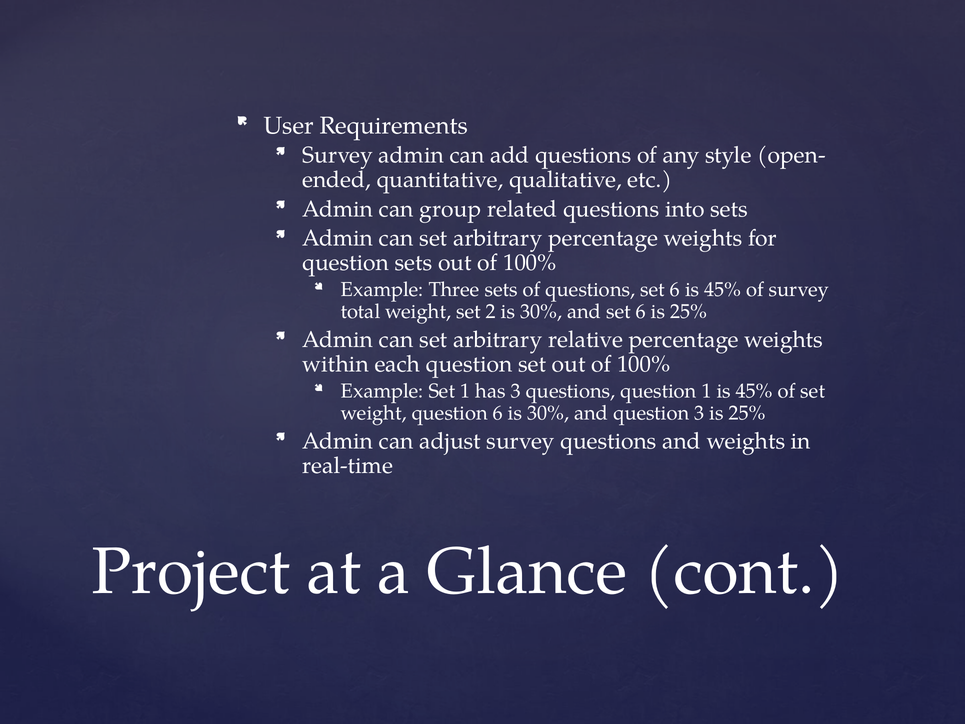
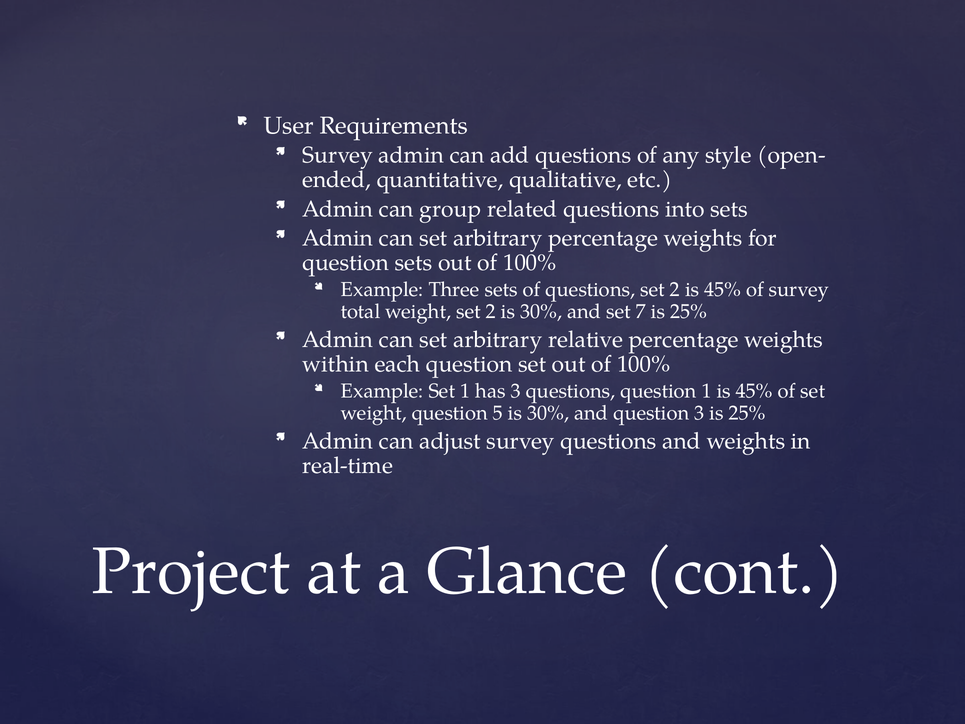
questions set 6: 6 -> 2
and set 6: 6 -> 7
question 6: 6 -> 5
